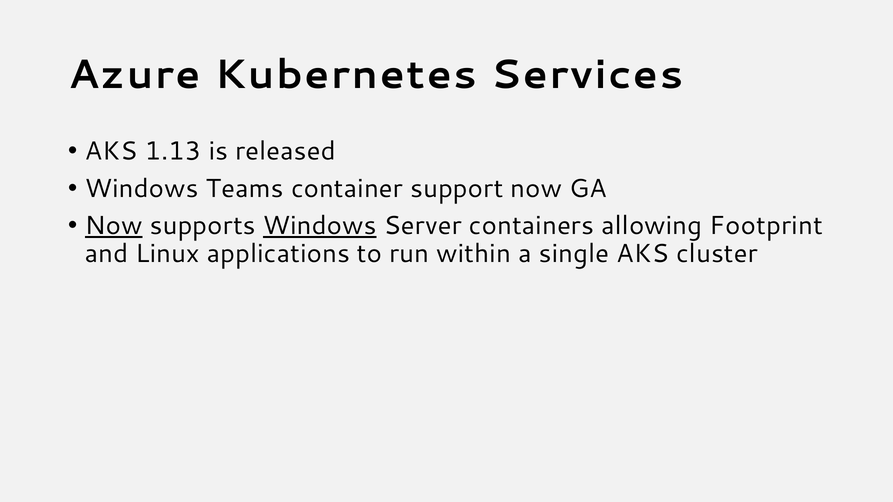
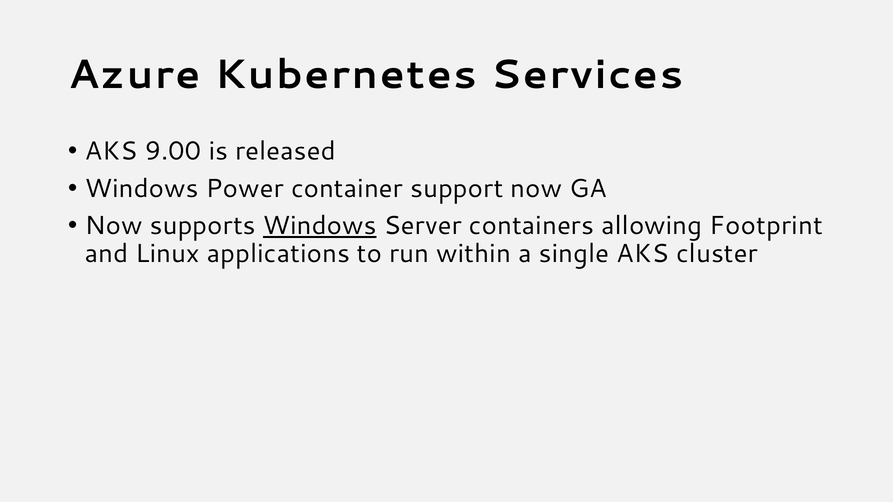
1.13: 1.13 -> 9.00
Teams: Teams -> Power
Now at (114, 226) underline: present -> none
